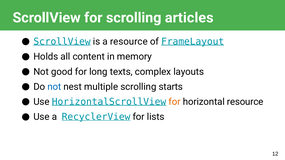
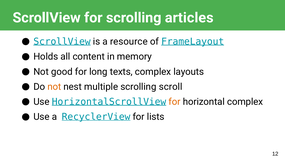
not at (54, 87) colour: blue -> orange
starts: starts -> scroll
horizontal resource: resource -> complex
